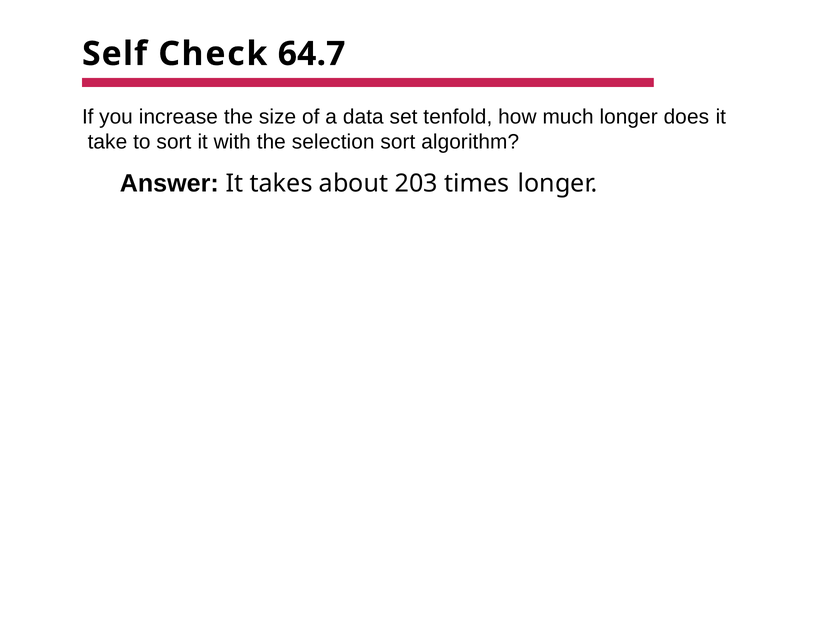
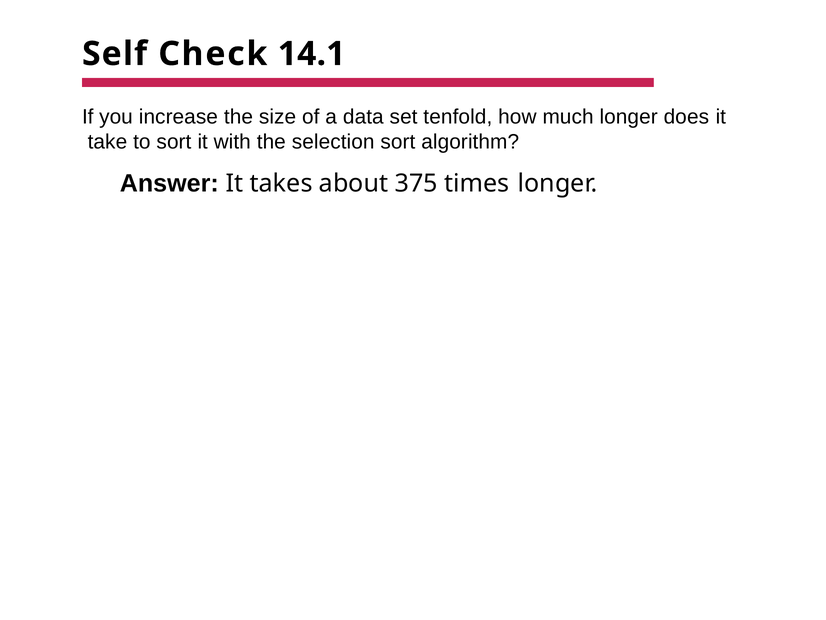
64.7: 64.7 -> 14.1
203: 203 -> 375
